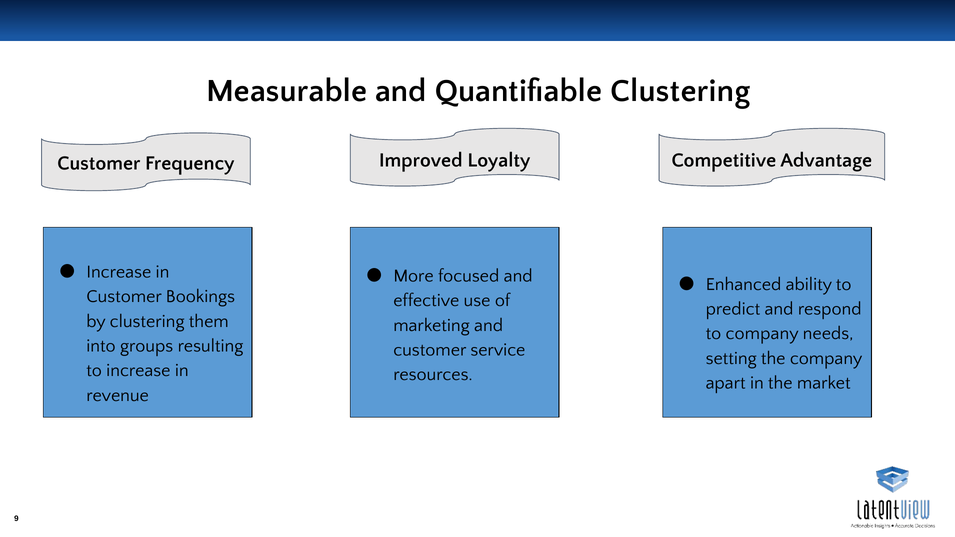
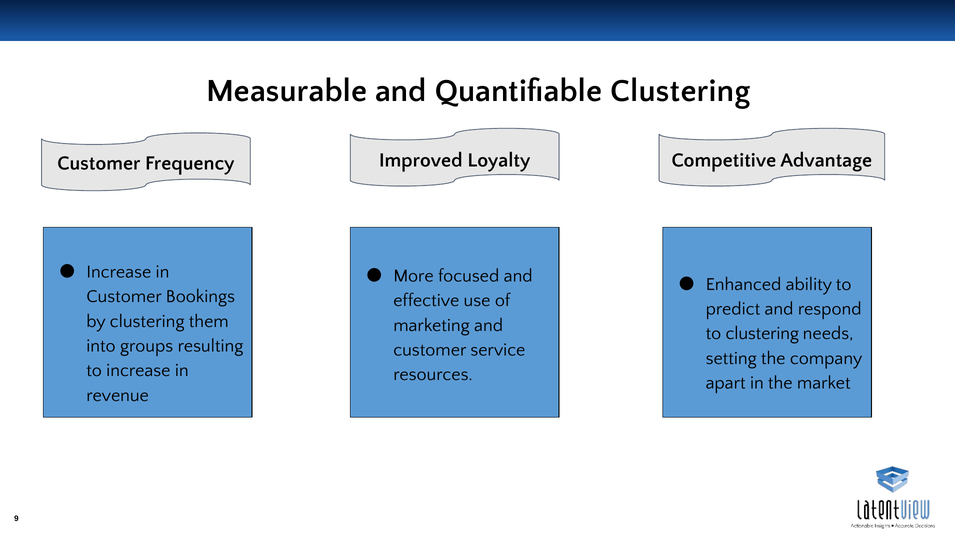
to company: company -> clustering
